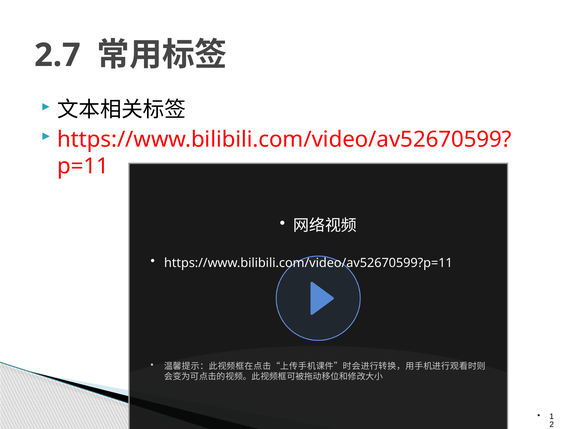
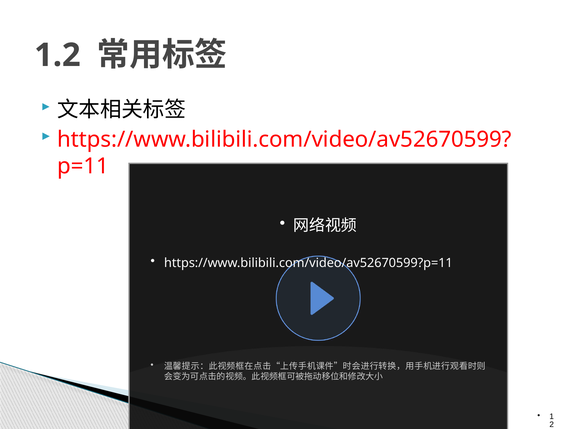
2.7: 2.7 -> 1.2
